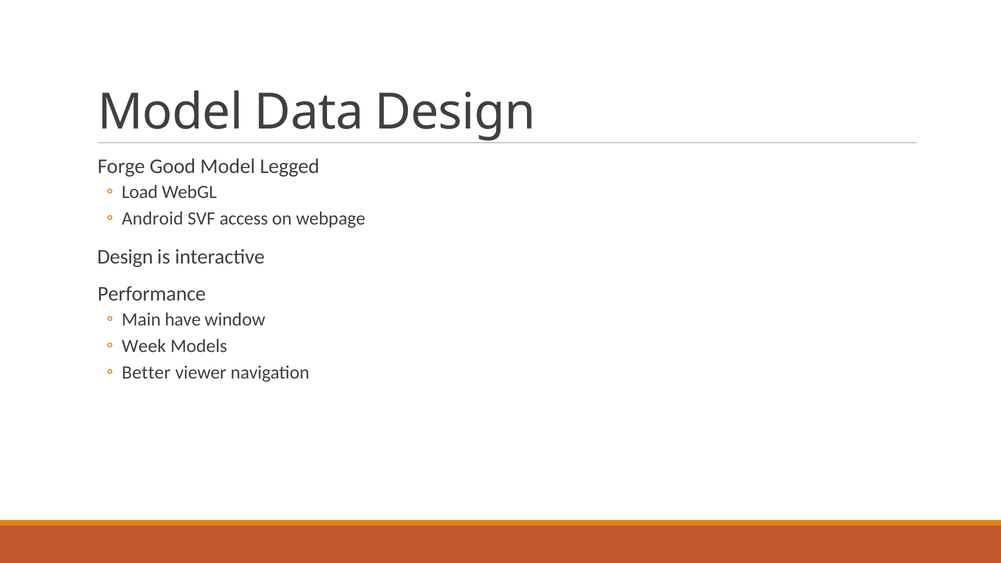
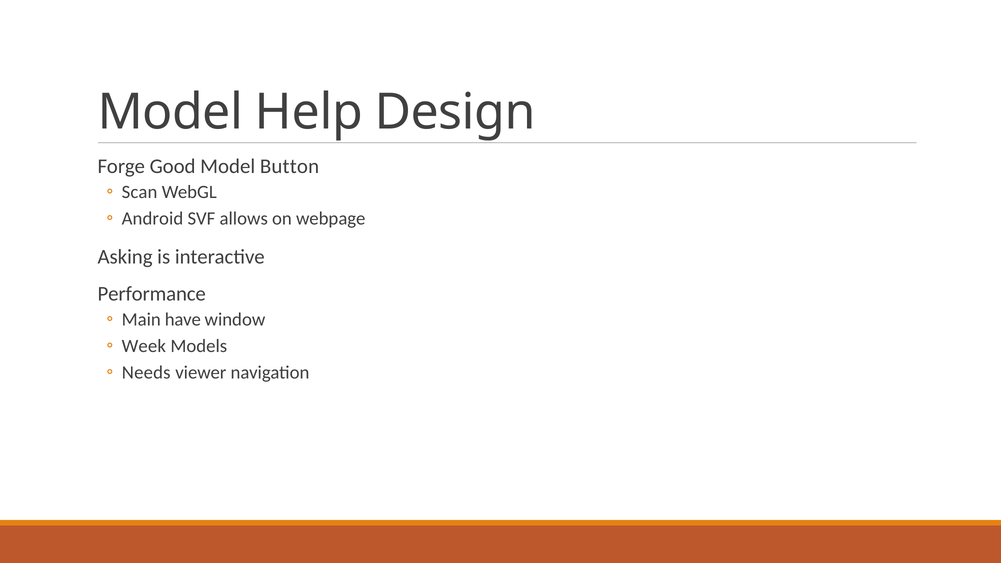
Data: Data -> Help
Legged: Legged -> Button
Load: Load -> Scan
access: access -> allows
Design at (125, 257): Design -> Asking
Better: Better -> Needs
